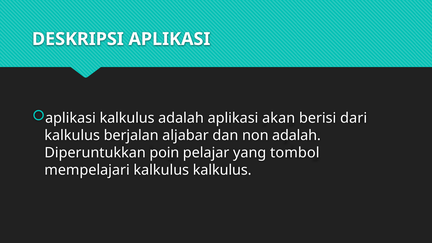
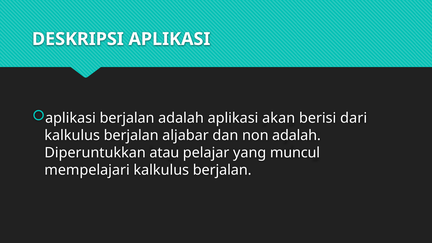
aplikasi kalkulus: kalkulus -> berjalan
poin: poin -> atau
tombol: tombol -> muncul
mempelajari kalkulus kalkulus: kalkulus -> berjalan
